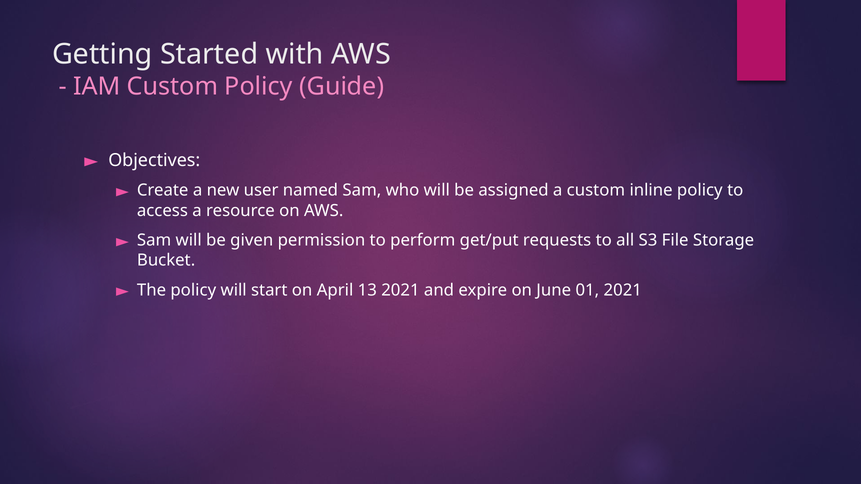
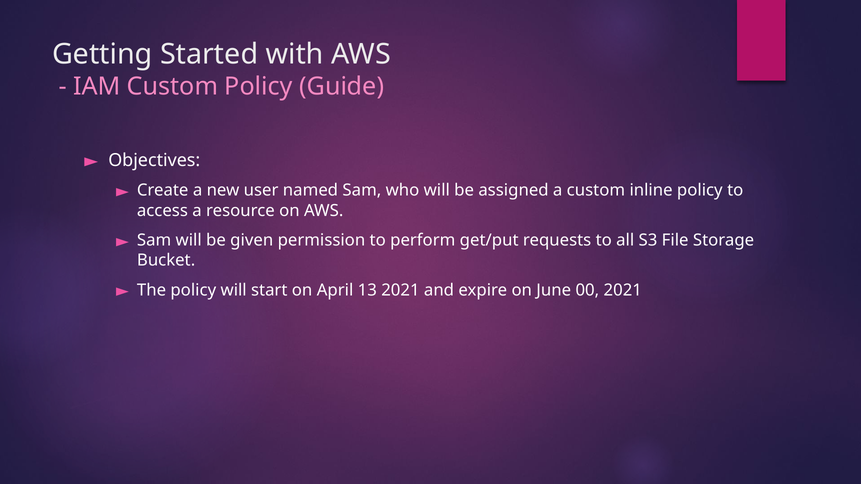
01: 01 -> 00
